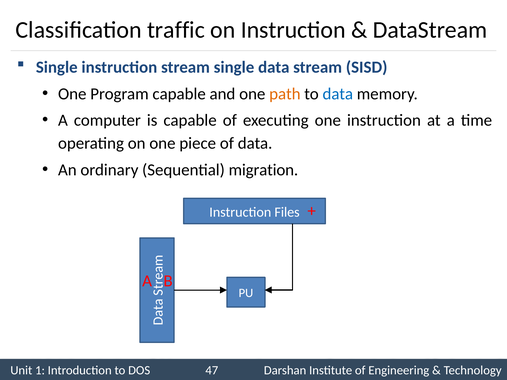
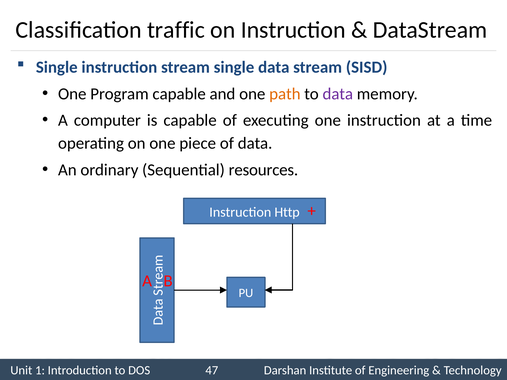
data at (338, 94) colour: blue -> purple
migration: migration -> resources
Files: Files -> Http
